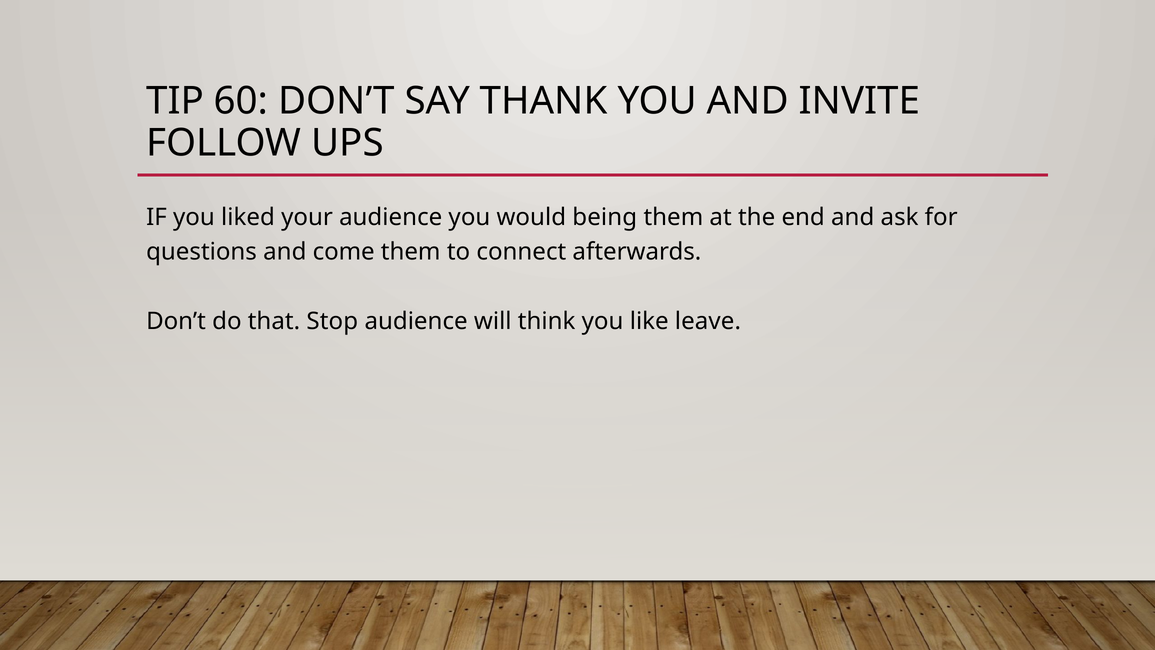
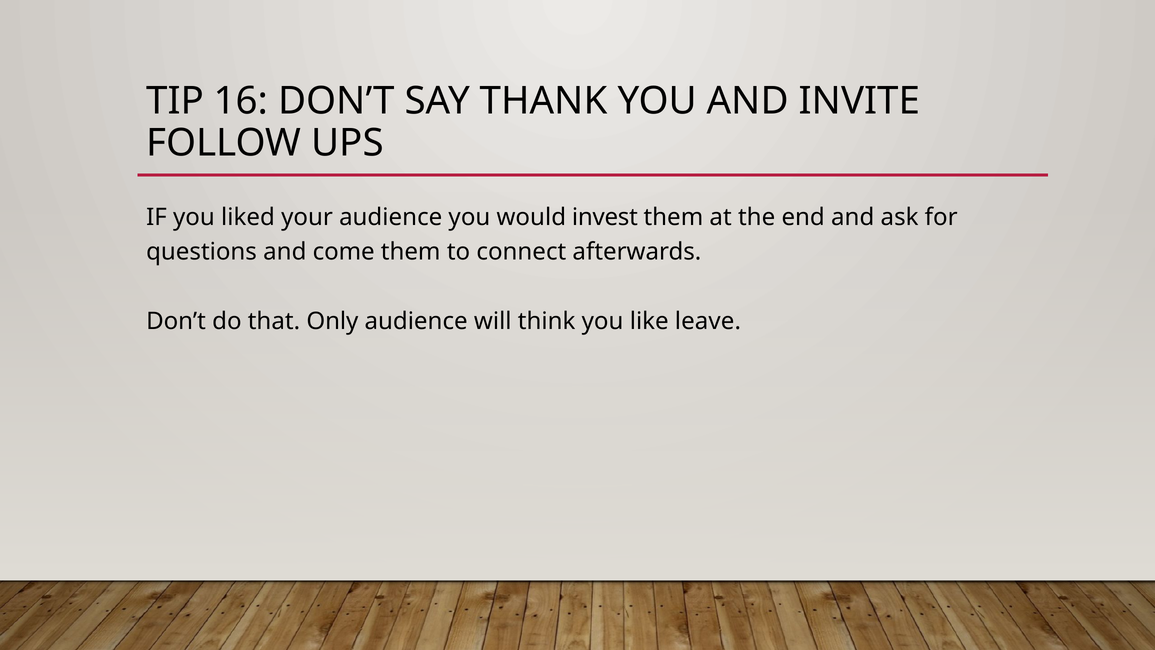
60: 60 -> 16
being: being -> invest
Stop: Stop -> Only
